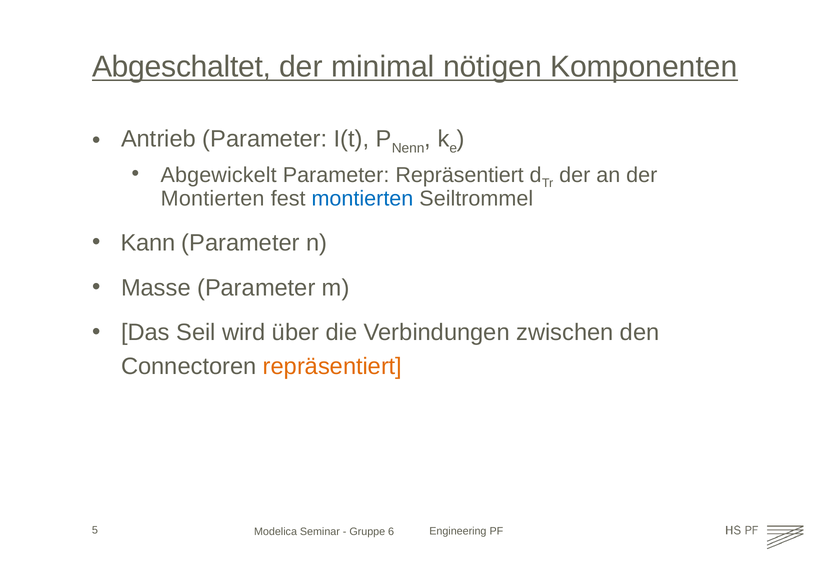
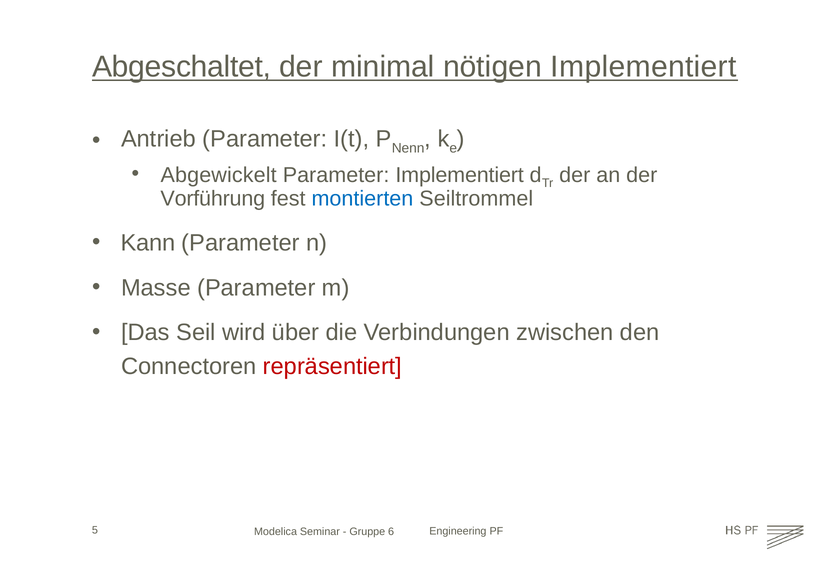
nötigen Komponenten: Komponenten -> Implementiert
Parameter Repräsentiert: Repräsentiert -> Implementiert
Montierten at (213, 199): Montierten -> Vorführung
repräsentiert at (332, 367) colour: orange -> red
